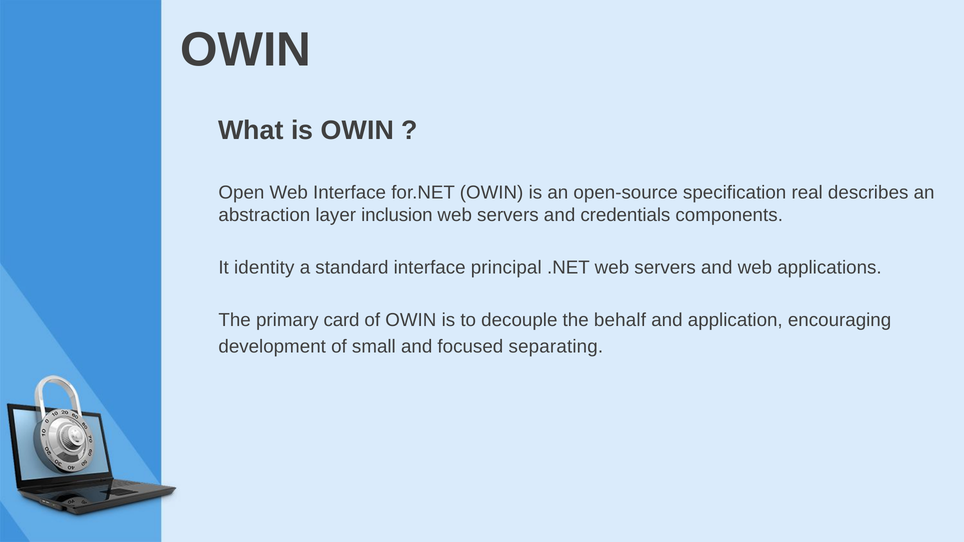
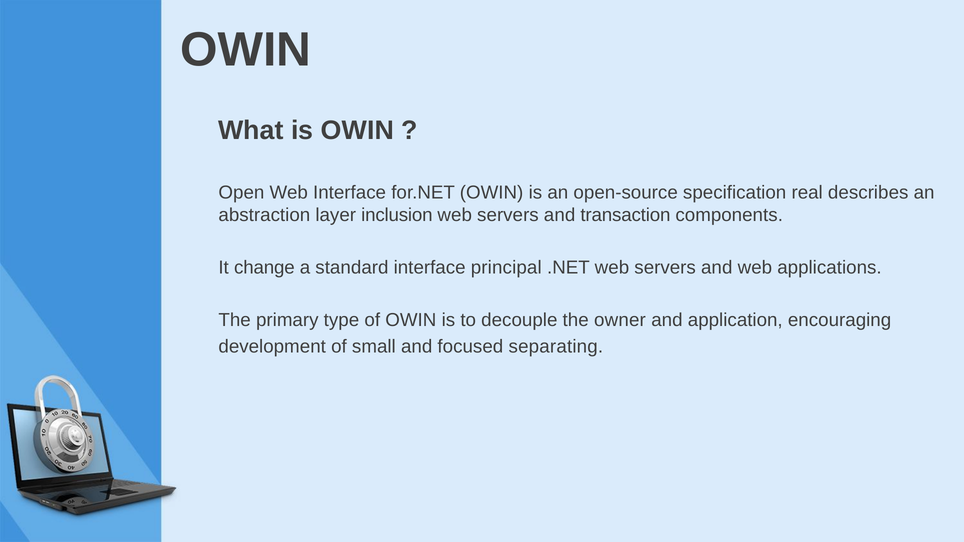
credentials: credentials -> transaction
identity: identity -> change
card: card -> type
behalf: behalf -> owner
